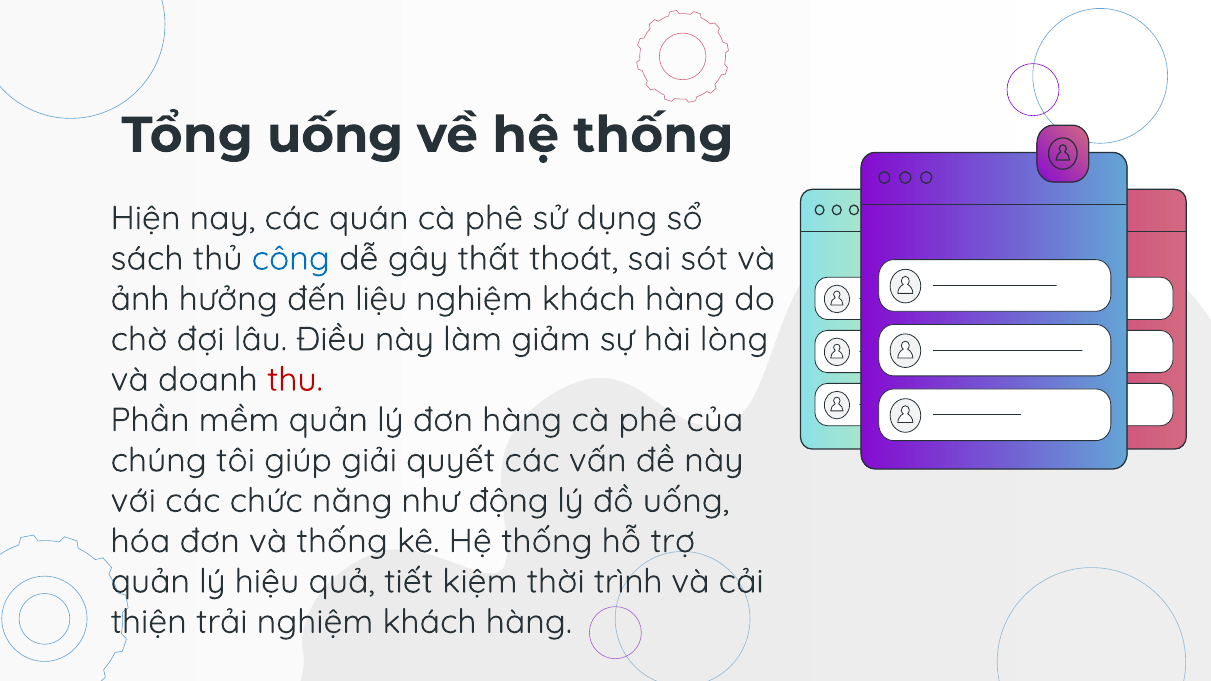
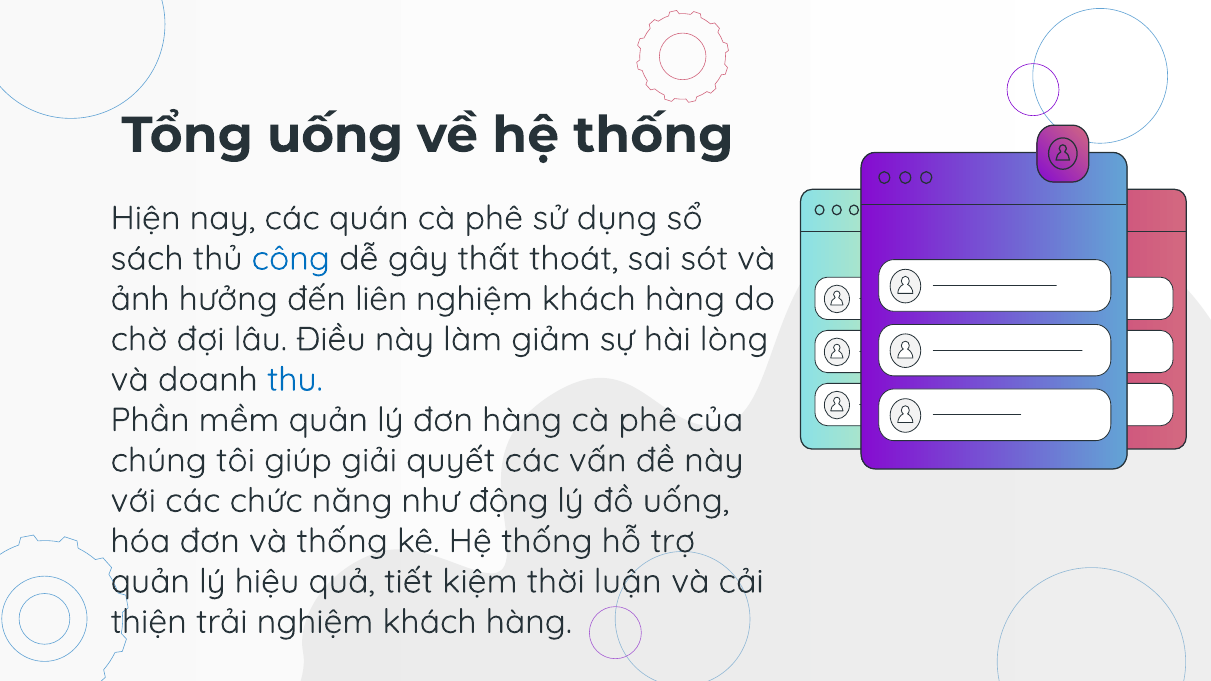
liệu: liệu -> liên
thu colour: red -> blue
trình: trình -> luận
